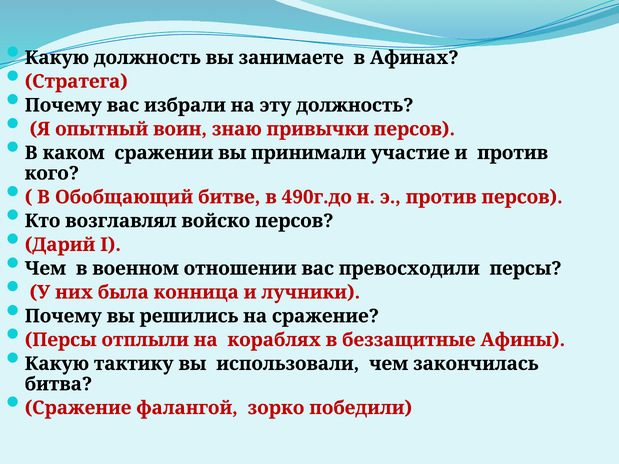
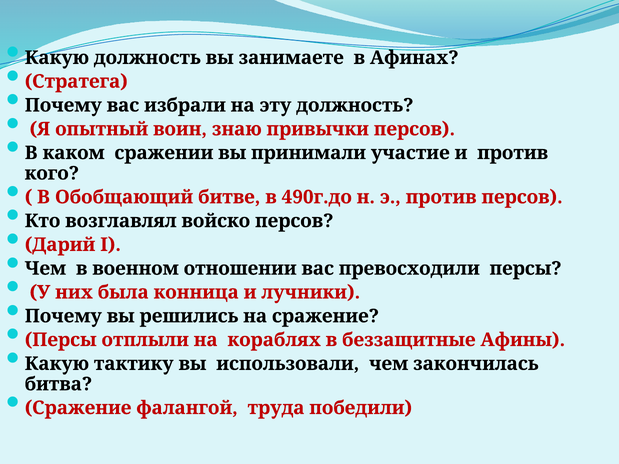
зорко: зорко -> труда
